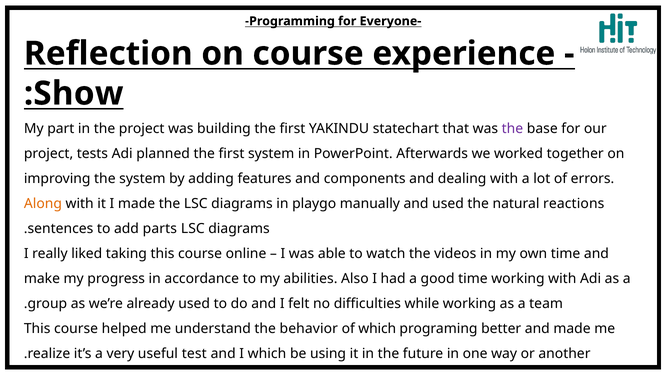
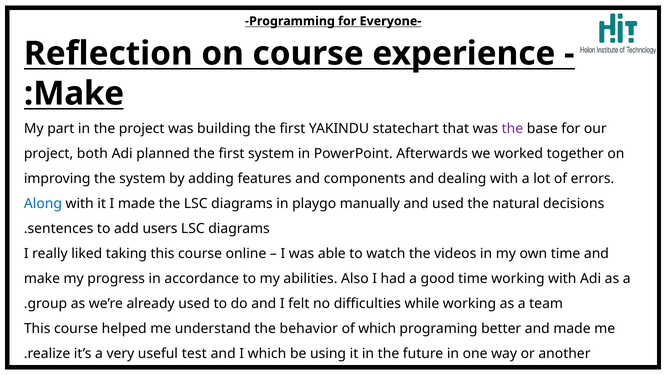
Show at (78, 94): Show -> Make
tests: tests -> both
Along colour: orange -> blue
reactions: reactions -> decisions
parts: parts -> users
